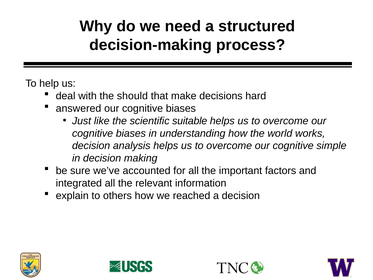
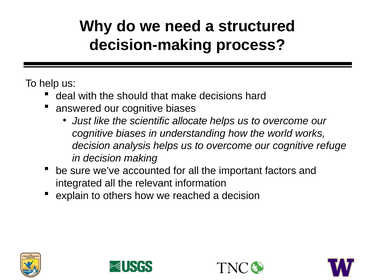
suitable: suitable -> allocate
simple: simple -> refuge
